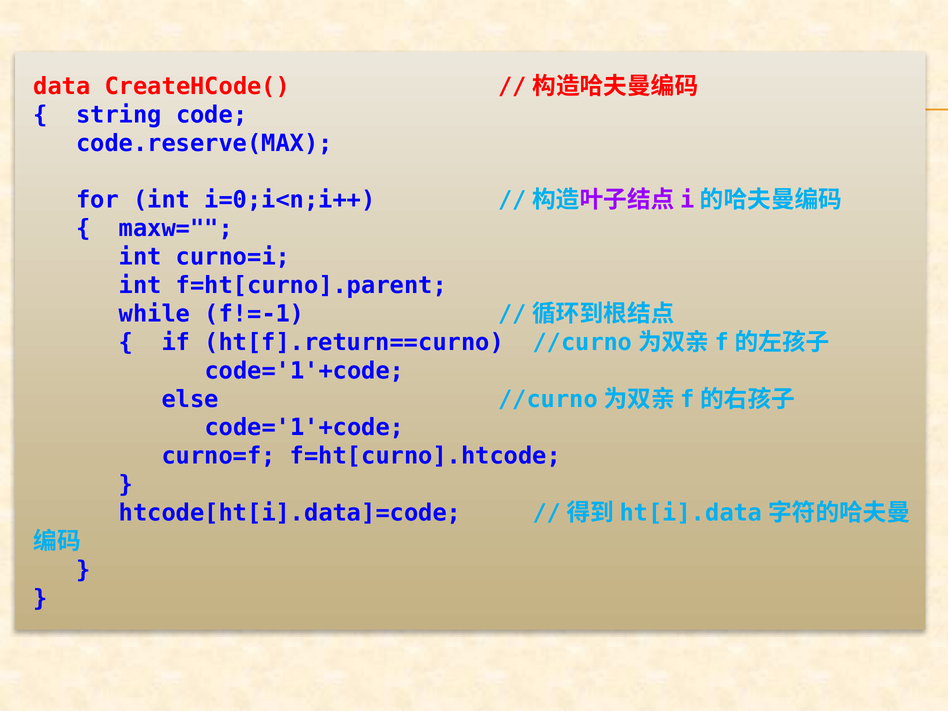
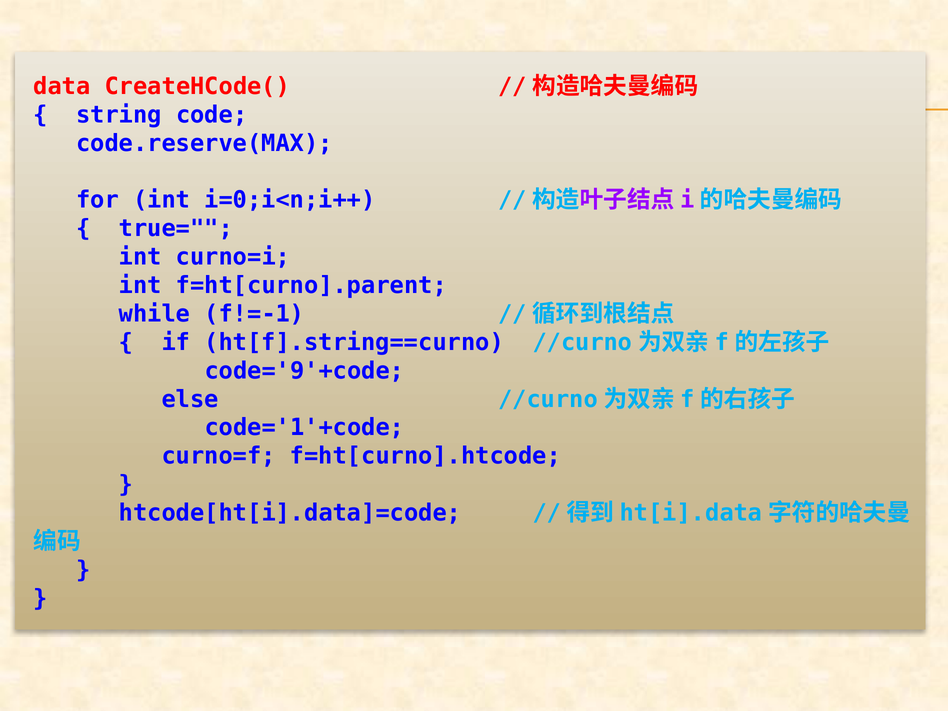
maxw=: maxw= -> true=
ht[f].return==curno: ht[f].return==curno -> ht[f].string==curno
code='1'+code at (304, 371): code='1'+code -> code='9'+code
